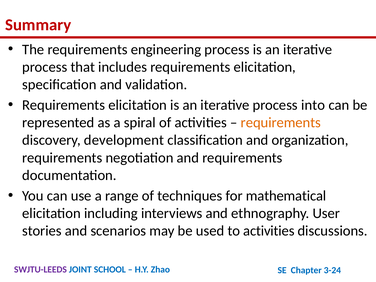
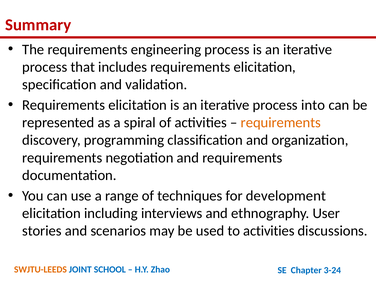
development: development -> programming
mathematical: mathematical -> development
SWJTU-LEEDS colour: purple -> orange
